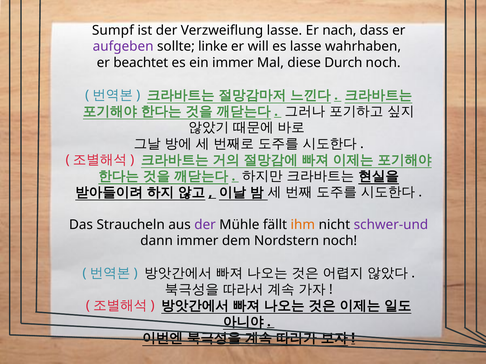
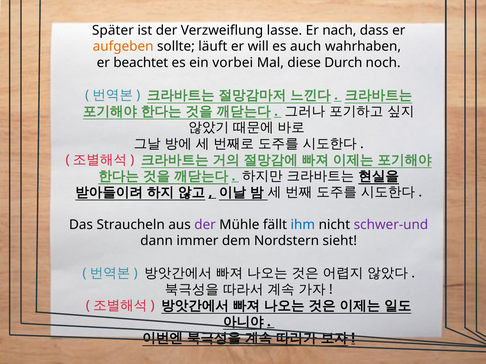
Sumpf: Sumpf -> Später
aufgeben colour: purple -> orange
linke: linke -> läuft
es lasse: lasse -> auch
ein immer: immer -> vorbei
ihm colour: orange -> blue
Nordstern noch: noch -> sieht
